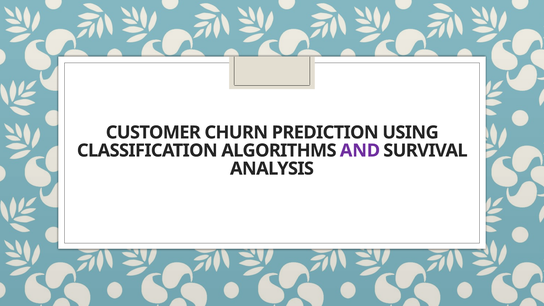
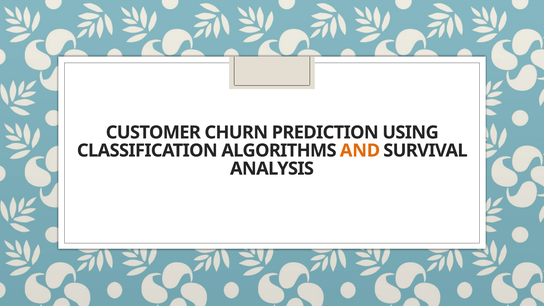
AND colour: purple -> orange
